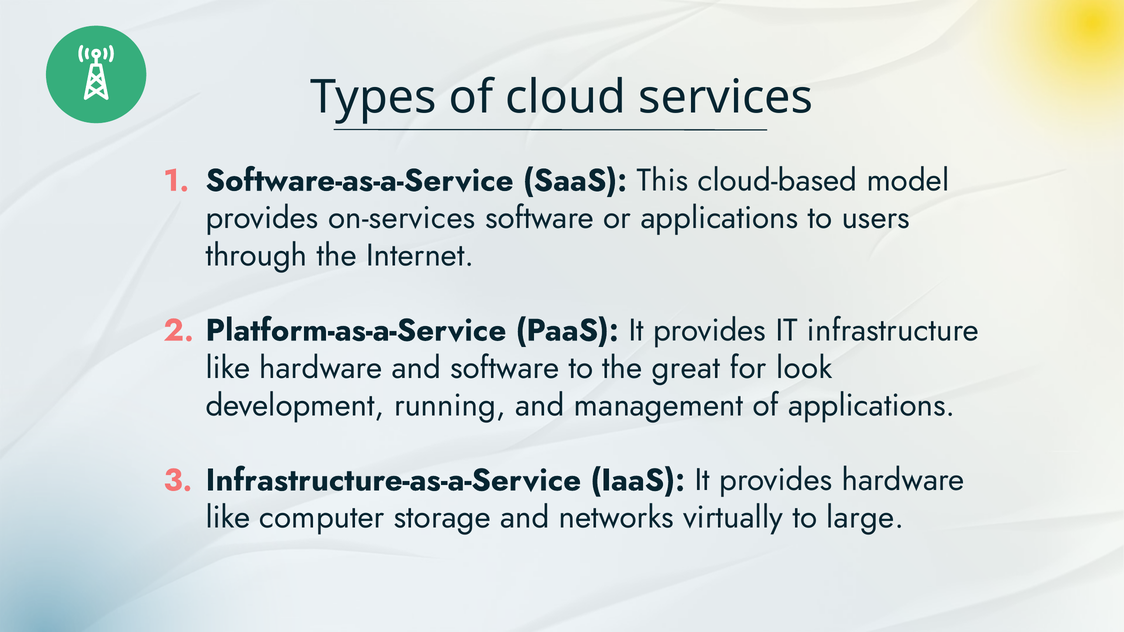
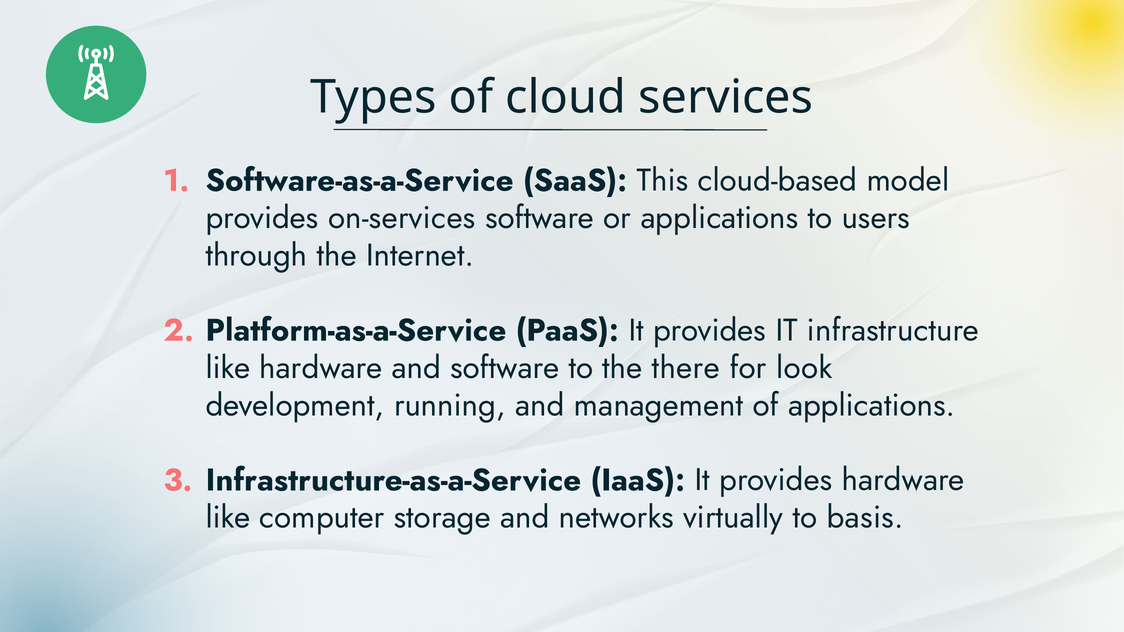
great: great -> there
large: large -> basis
